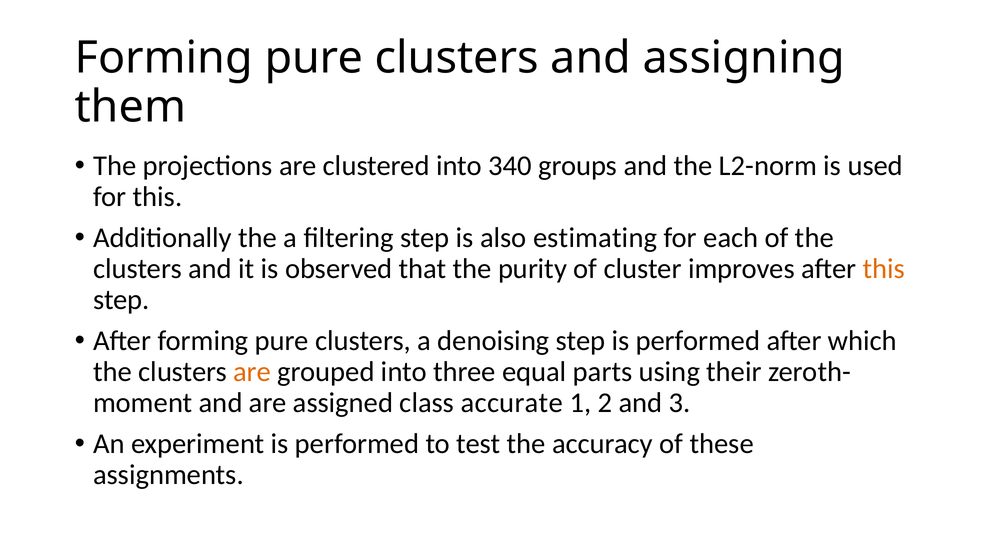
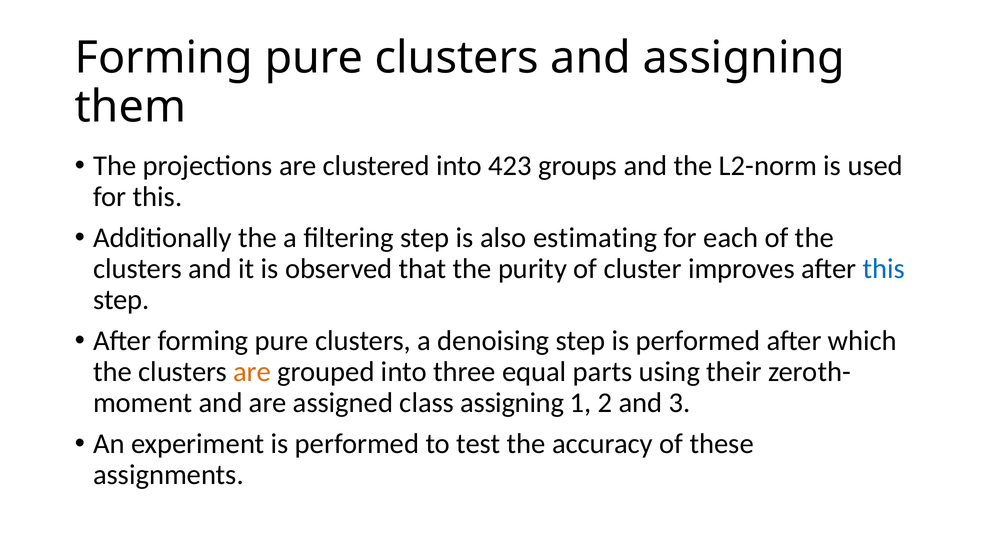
340: 340 -> 423
this at (884, 269) colour: orange -> blue
class accurate: accurate -> assigning
